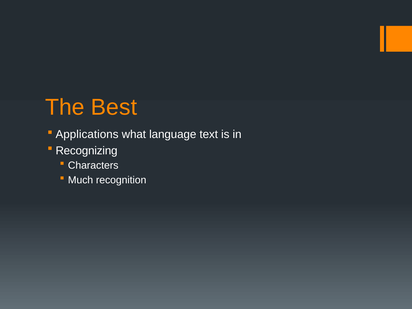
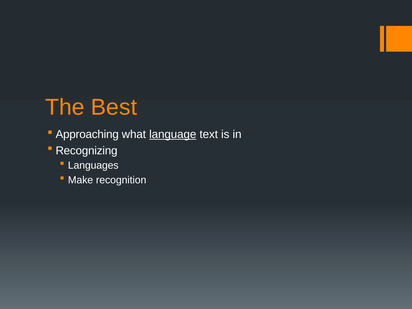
Applications: Applications -> Approaching
language underline: none -> present
Characters: Characters -> Languages
Much: Much -> Make
